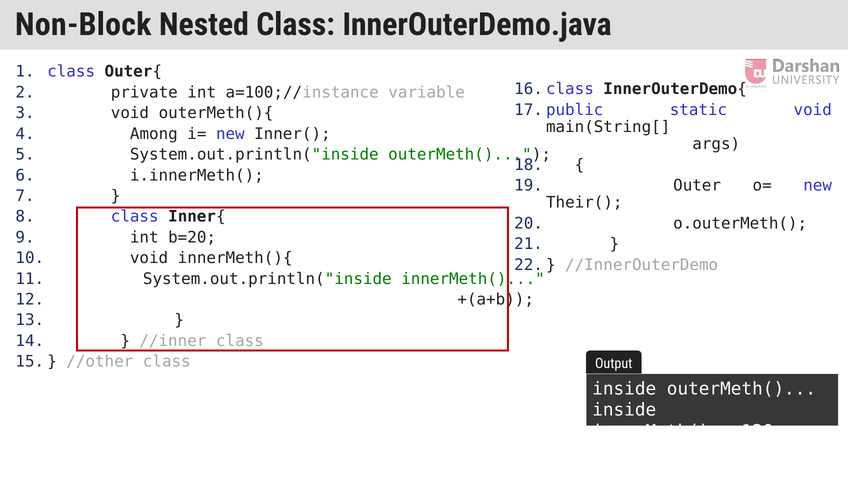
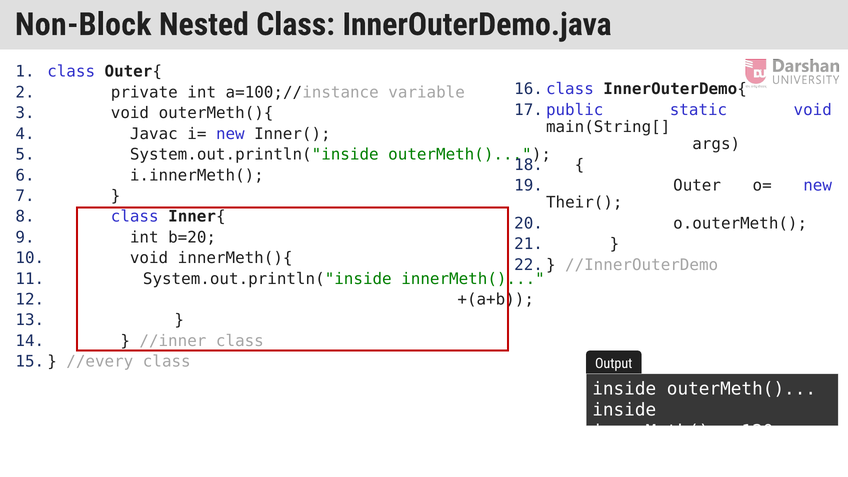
Among: Among -> Javac
//other: //other -> //every
